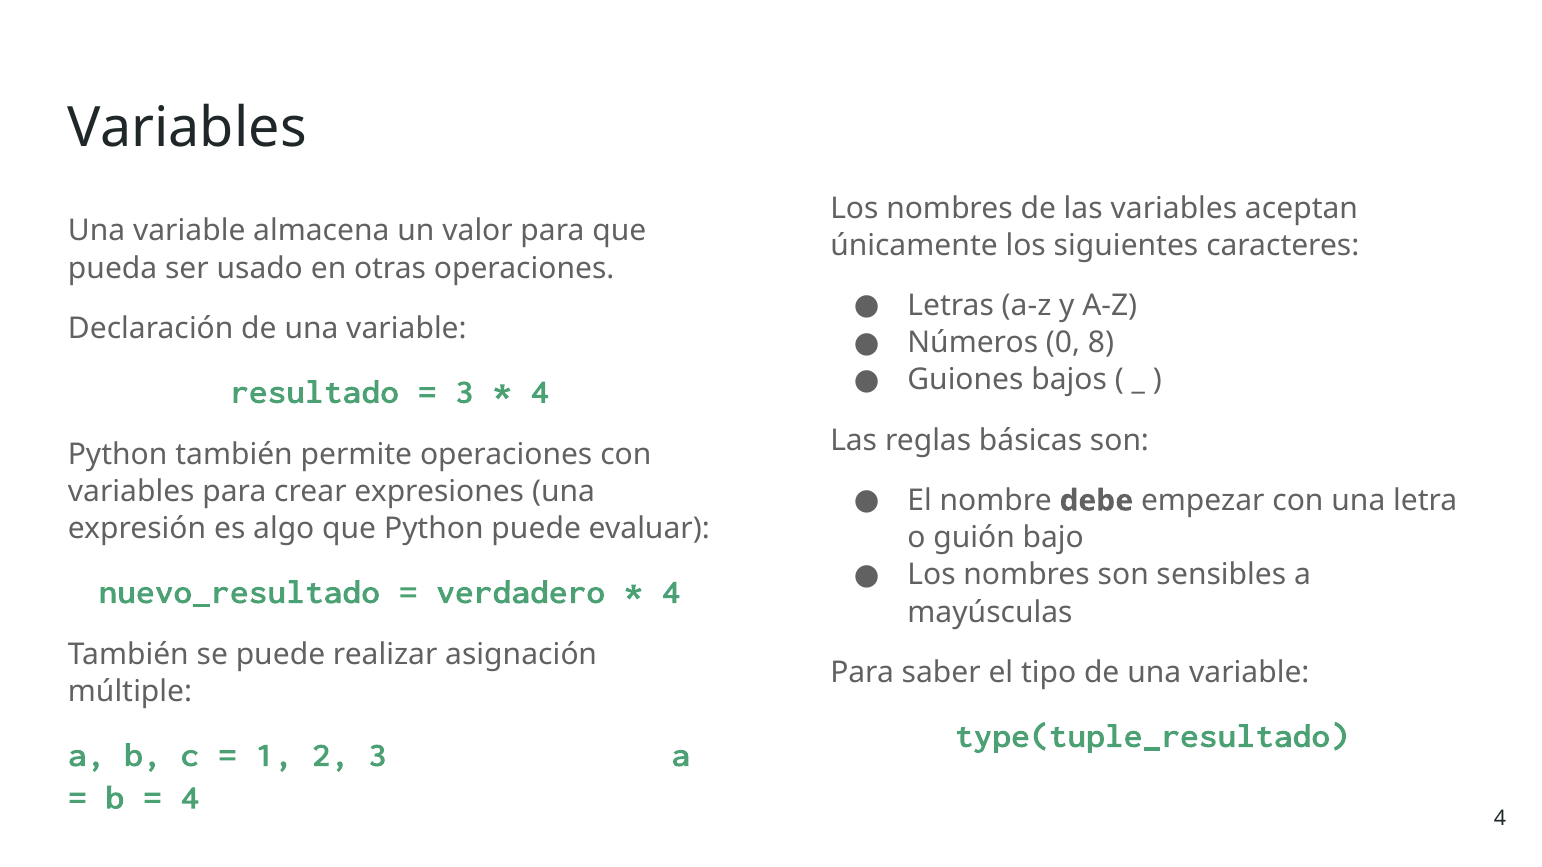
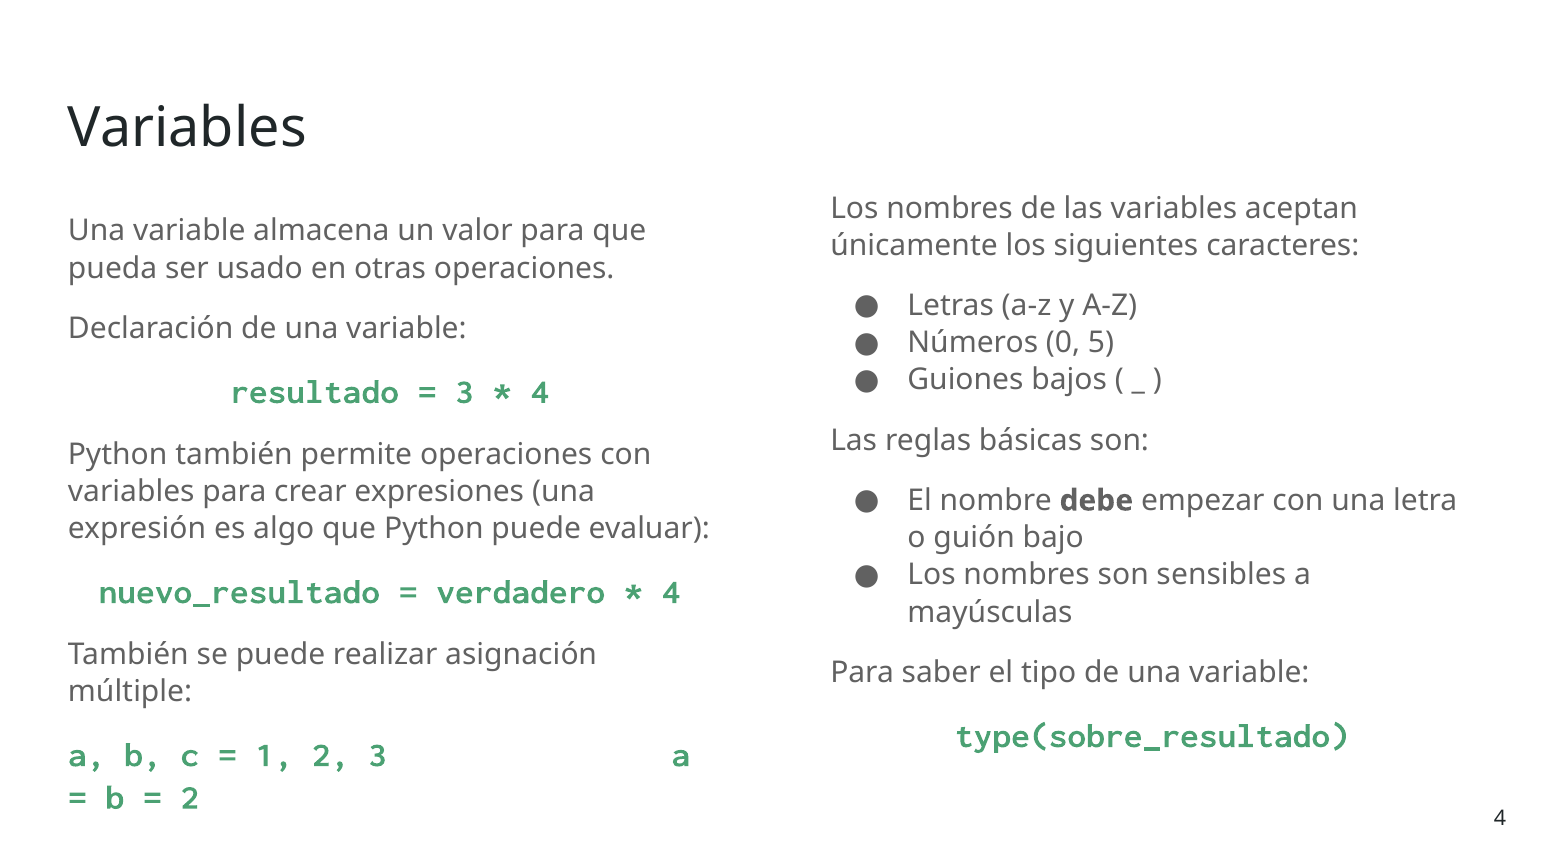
8: 8 -> 5
type(tuple_resultado: type(tuple_resultado -> type(sobre_resultado
4 at (190, 798): 4 -> 2
